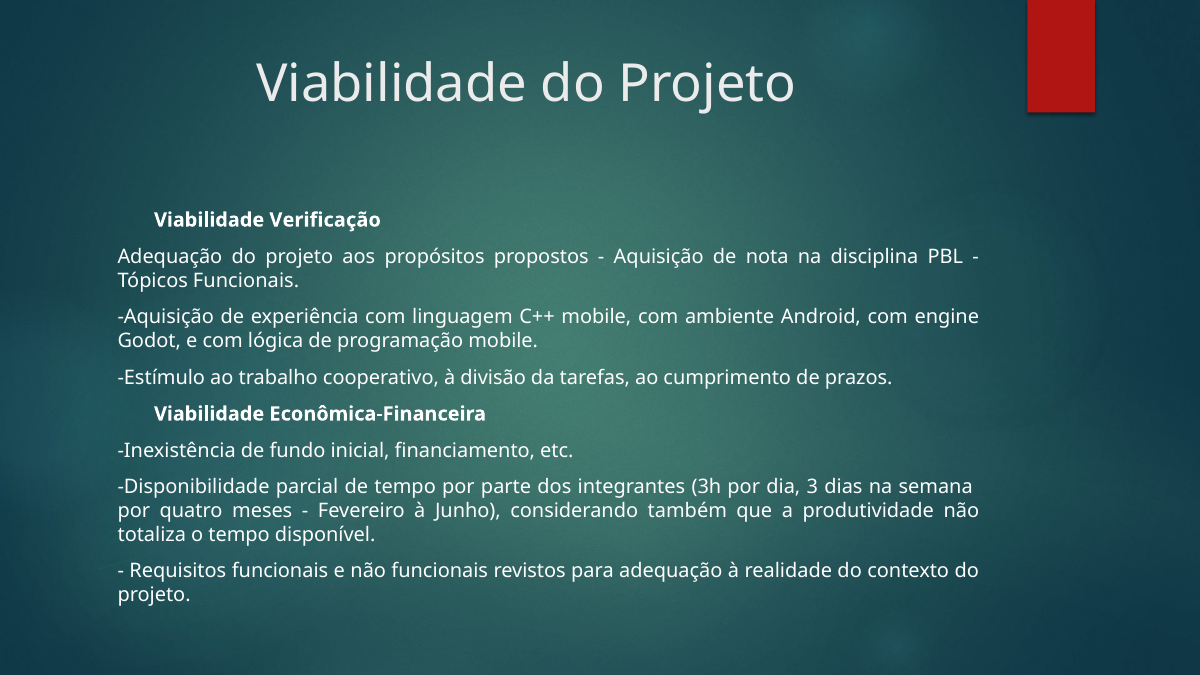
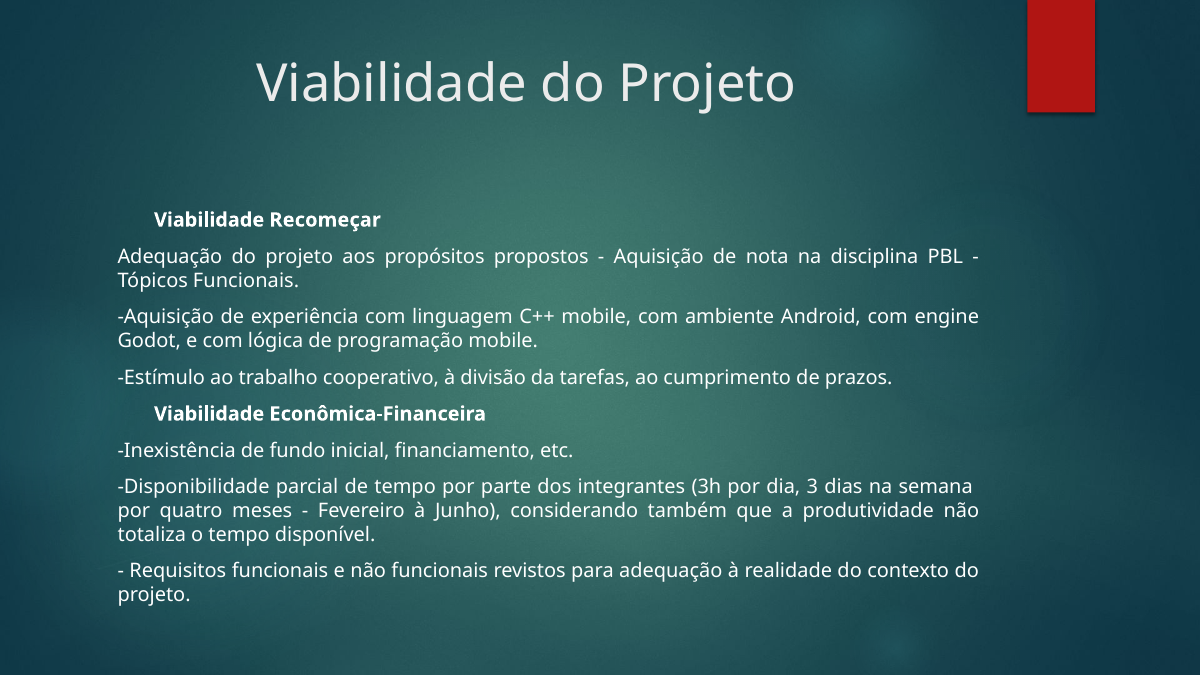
Verificação: Verificação -> Recomeçar
